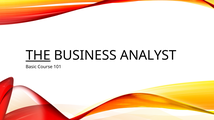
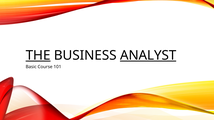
ANALYST underline: none -> present
